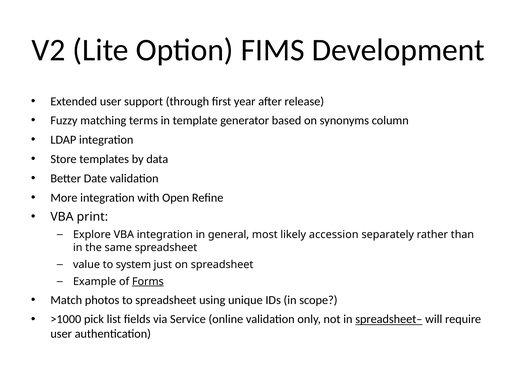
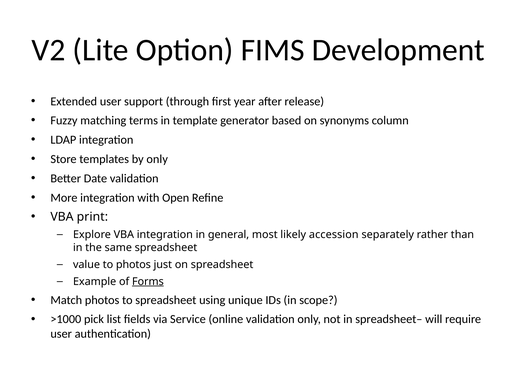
by data: data -> only
to system: system -> photos
spreadsheet– underline: present -> none
